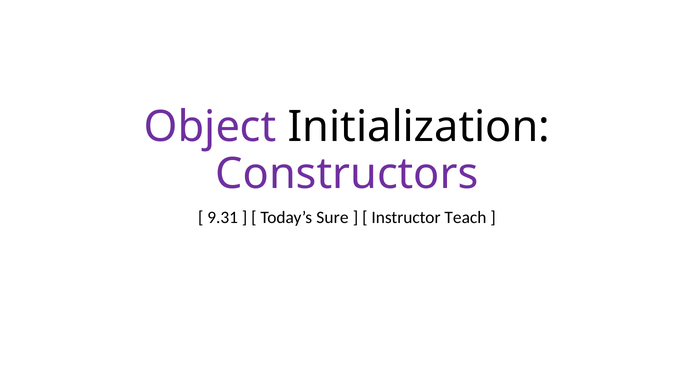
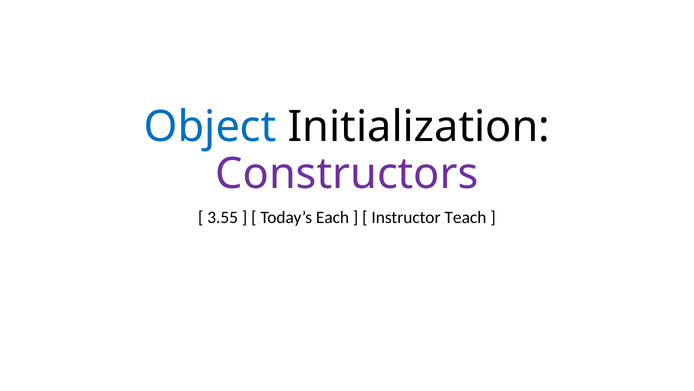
Object colour: purple -> blue
9.31: 9.31 -> 3.55
Sure: Sure -> Each
